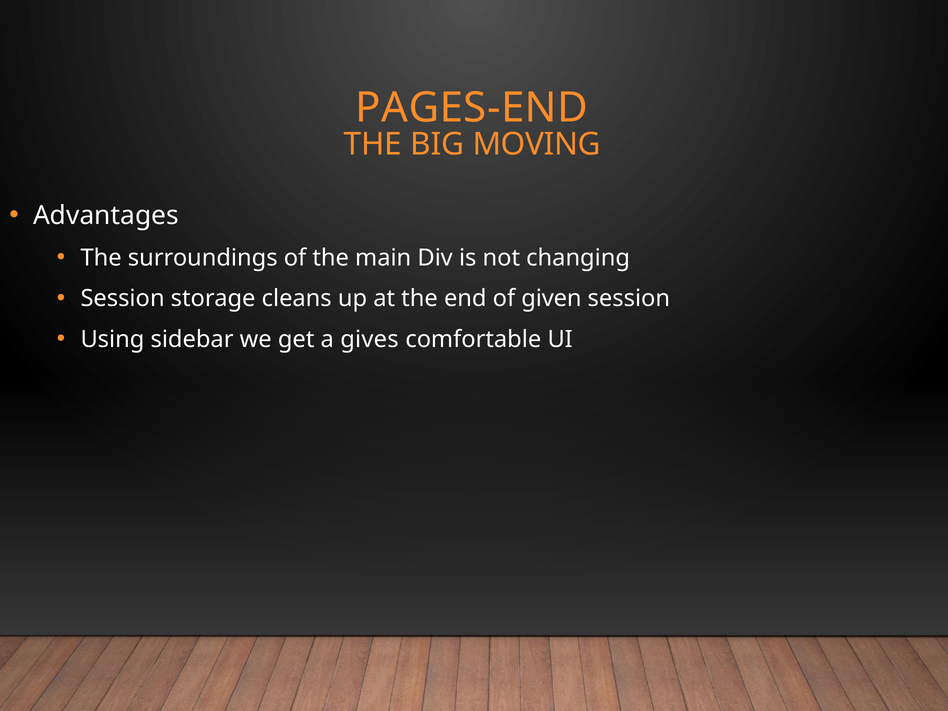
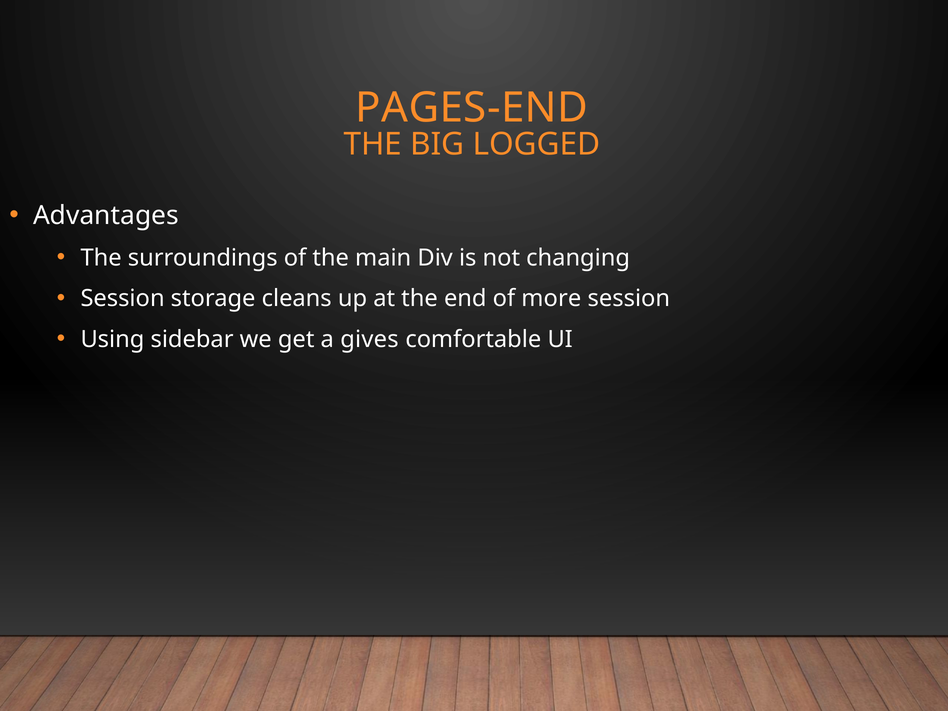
MOVING: MOVING -> LOGGED
given: given -> more
